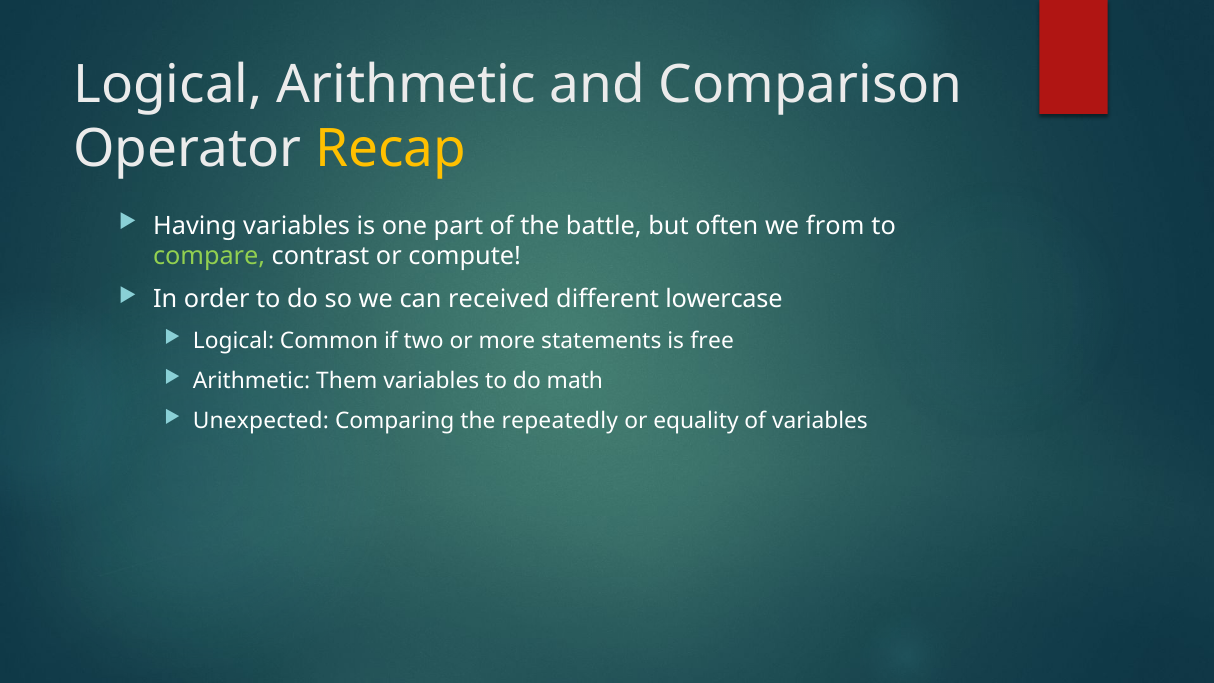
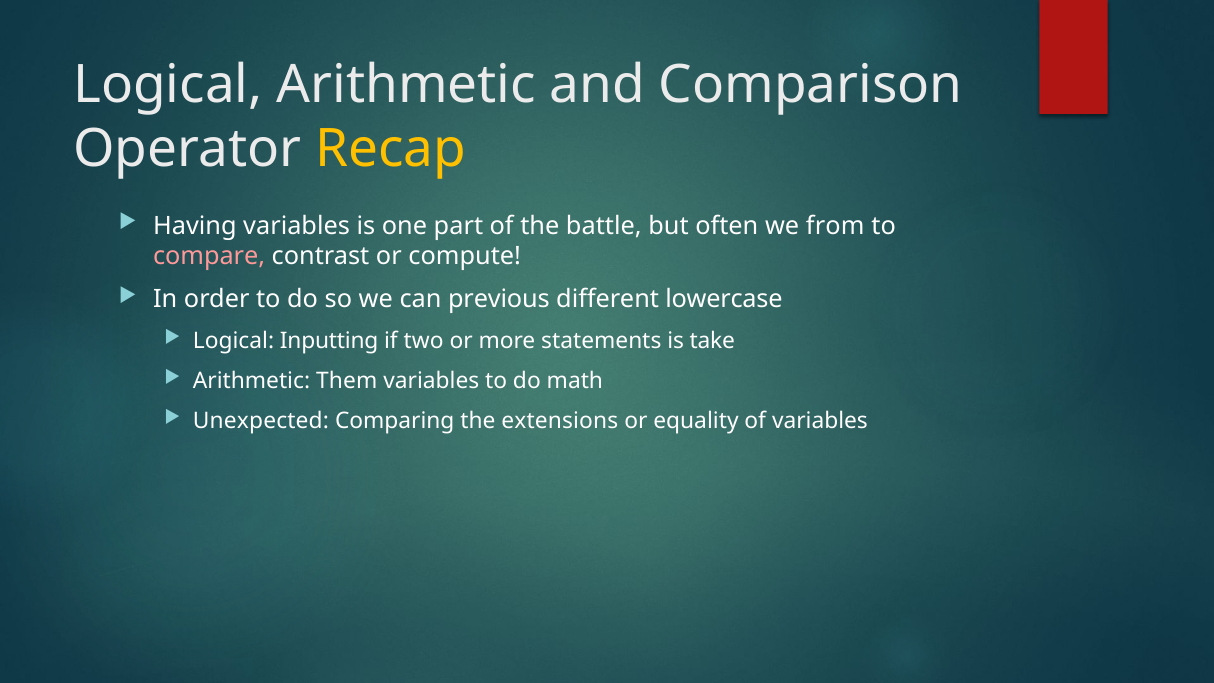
compare colour: light green -> pink
received: received -> previous
Common: Common -> Inputting
free: free -> take
repeatedly: repeatedly -> extensions
